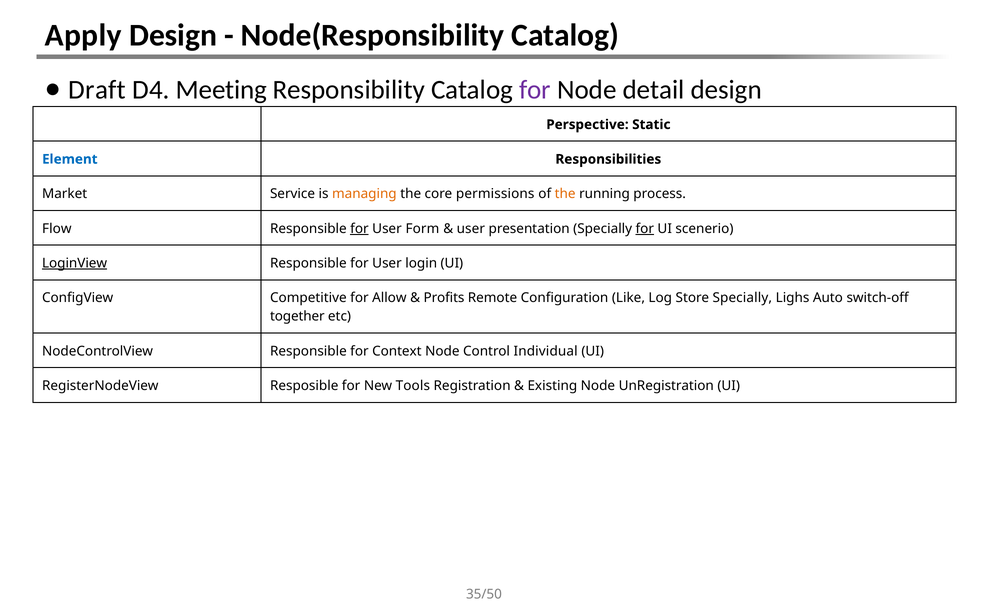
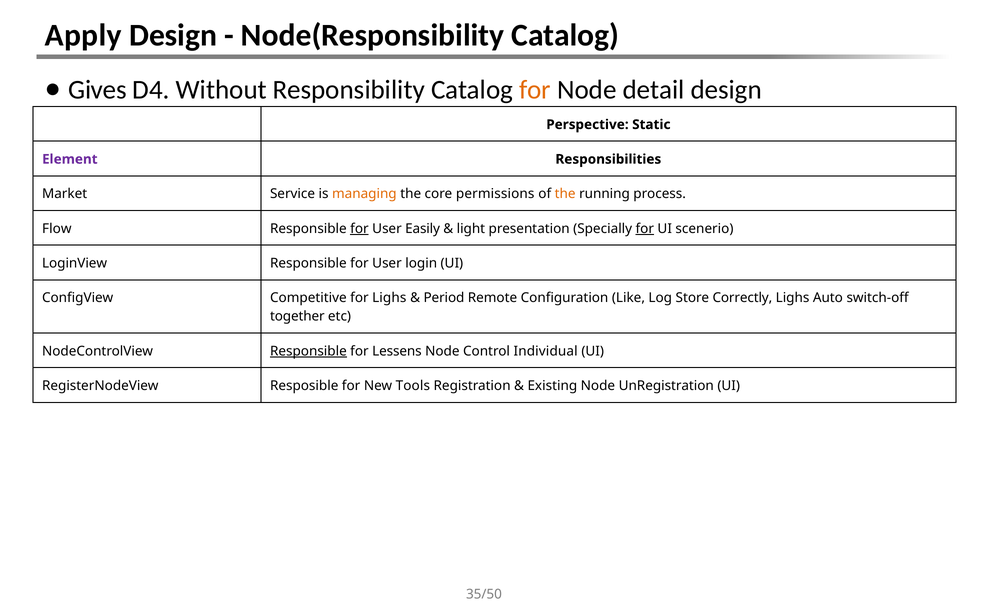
Draft: Draft -> Gives
Meeting: Meeting -> Without
for at (535, 90) colour: purple -> orange
Element colour: blue -> purple
Form: Form -> Easily
user at (471, 228): user -> light
LoginView underline: present -> none
for Allow: Allow -> Lighs
Profits: Profits -> Period
Store Specially: Specially -> Correctly
Responsible at (308, 351) underline: none -> present
Context: Context -> Lessens
